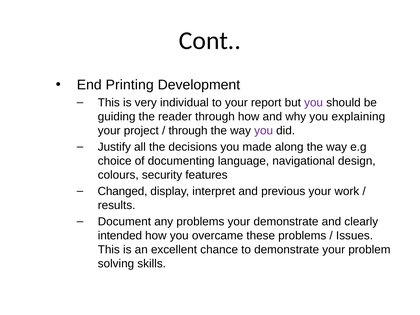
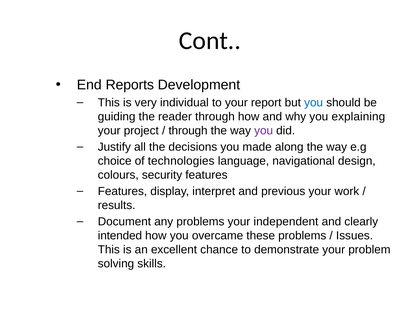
Printing: Printing -> Reports
you at (314, 103) colour: purple -> blue
documenting: documenting -> technologies
Changed at (123, 191): Changed -> Features
your demonstrate: demonstrate -> independent
